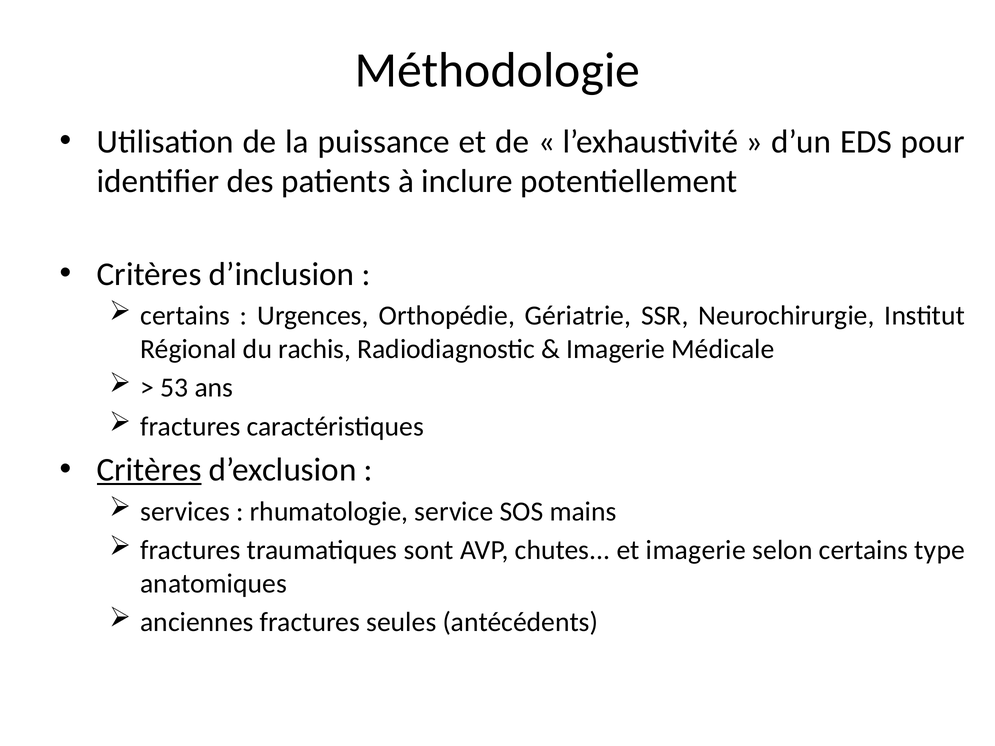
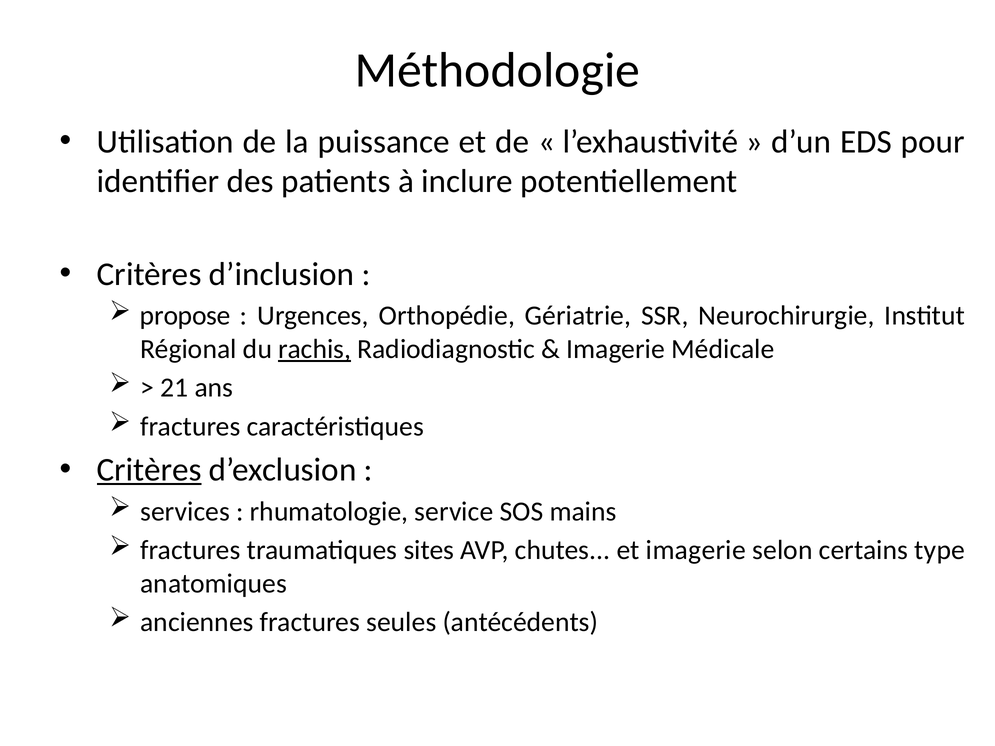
certains at (185, 316): certains -> propose
rachis underline: none -> present
53: 53 -> 21
sont: sont -> sites
